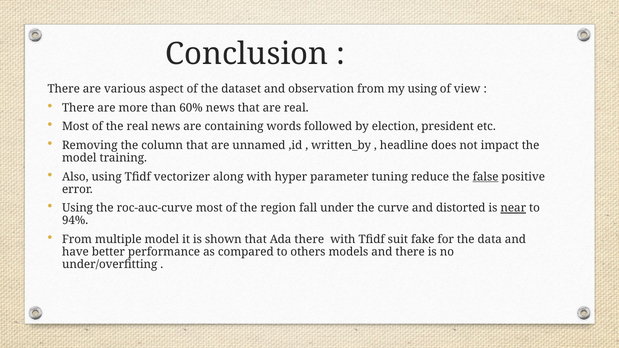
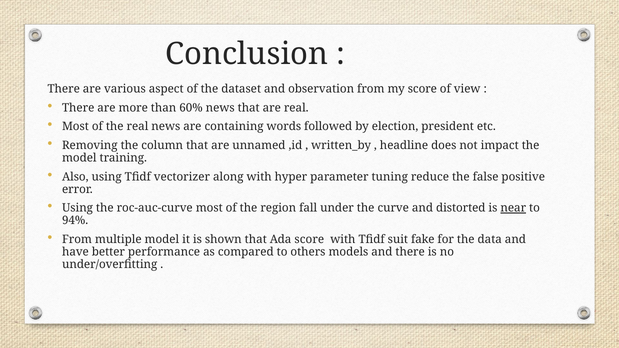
my using: using -> score
false underline: present -> none
Ada there: there -> score
